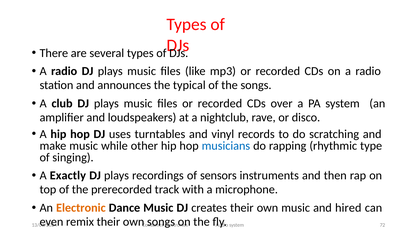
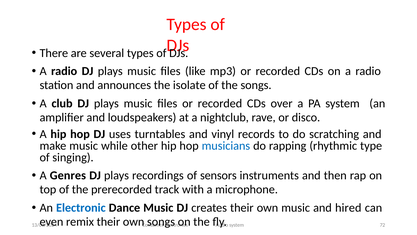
typical: typical -> isolate
Exactly: Exactly -> Genres
Electronic colour: orange -> blue
